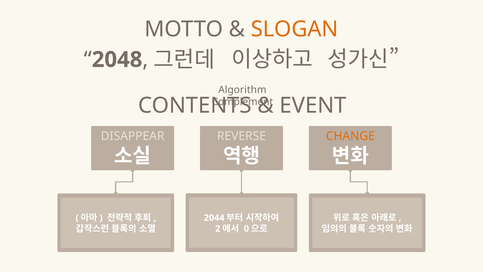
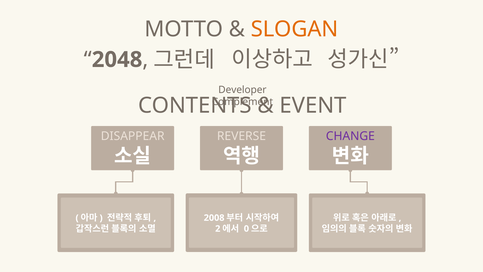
Algorithm: Algorithm -> Developer
CHANGE colour: orange -> purple
2044: 2044 -> 2008
